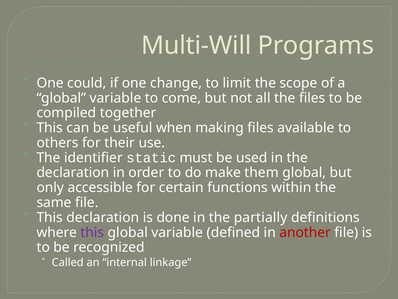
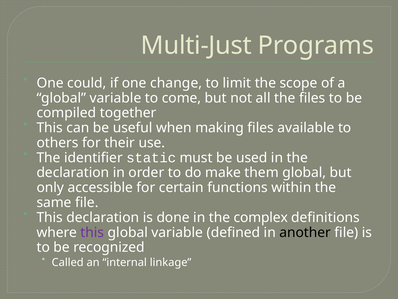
Multi-Will: Multi-Will -> Multi-Just
partially: partially -> complex
another colour: red -> black
